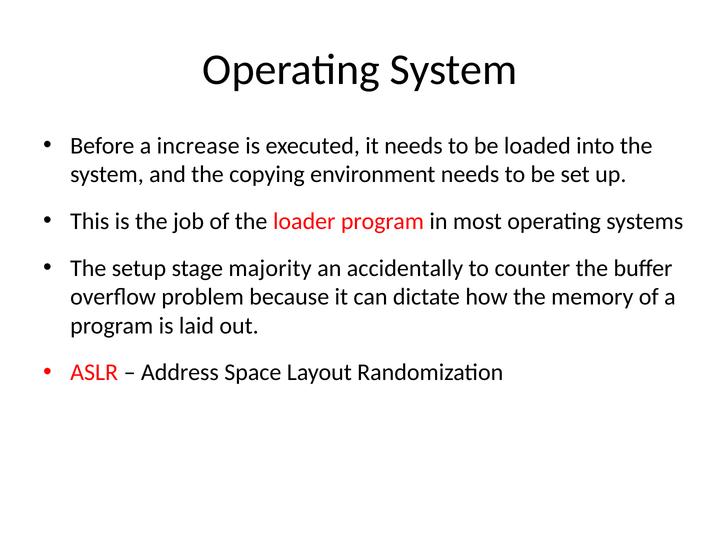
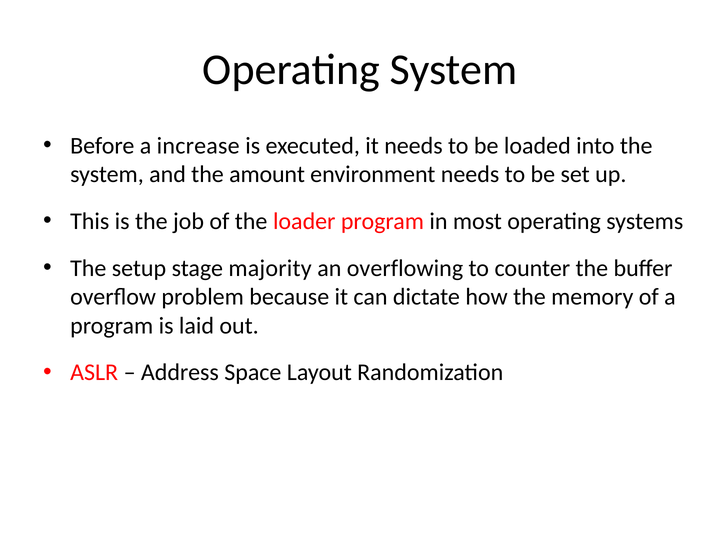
copying: copying -> amount
accidentally: accidentally -> overflowing
